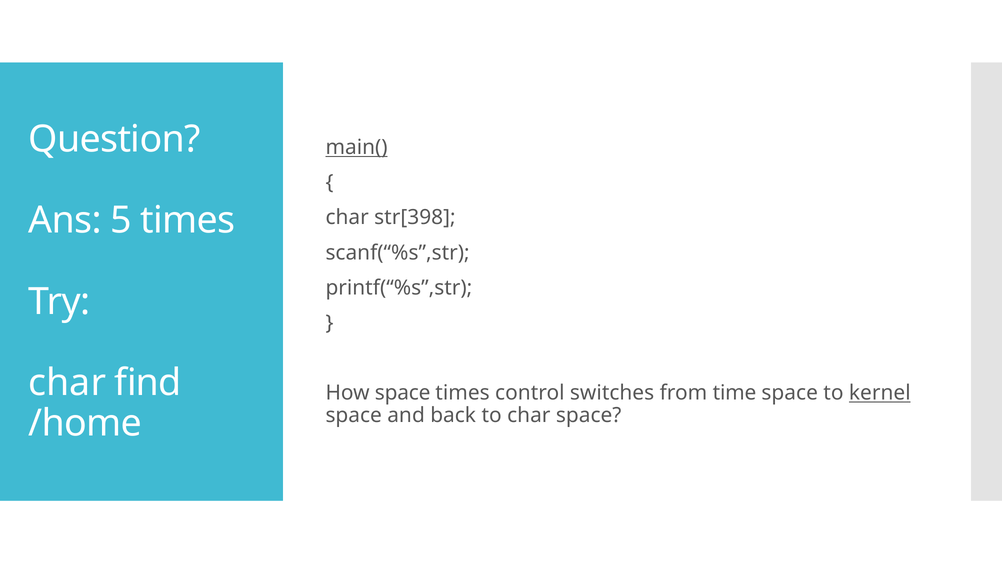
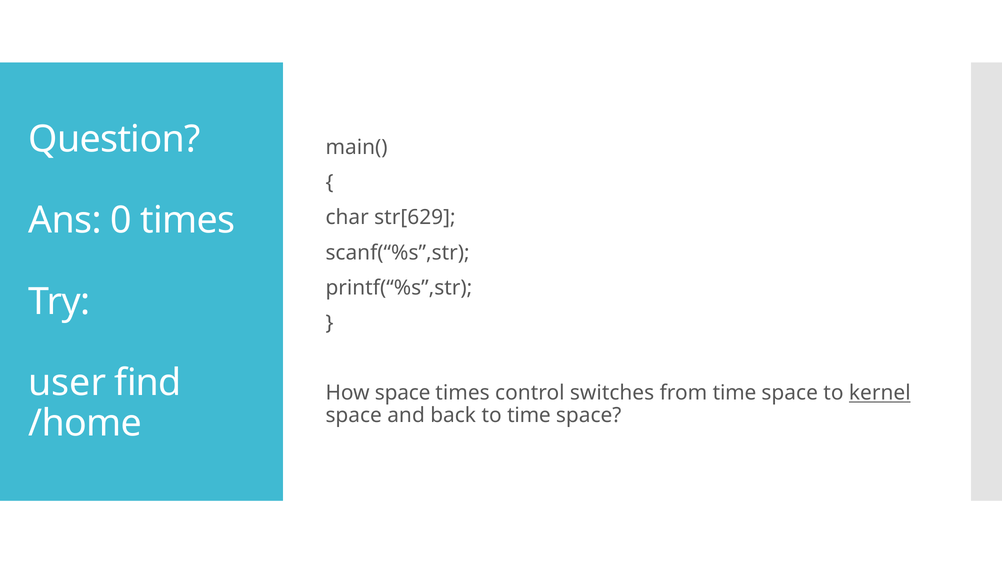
main( underline: present -> none
5: 5 -> 0
str[398: str[398 -> str[629
char at (67, 383): char -> user
to char: char -> time
